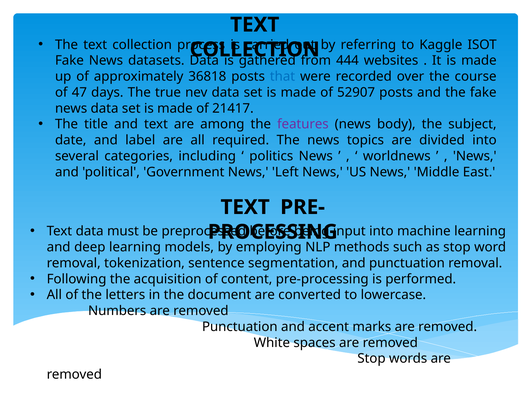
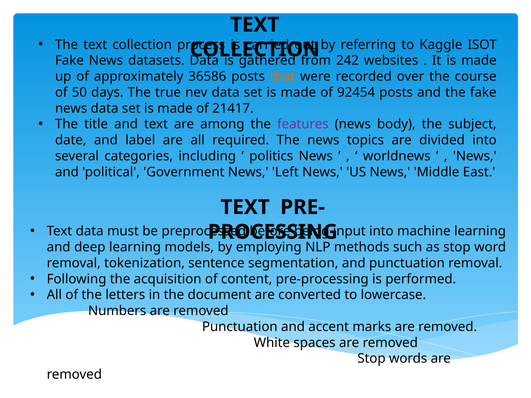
444: 444 -> 242
36818: 36818 -> 36586
that colour: blue -> orange
47: 47 -> 50
52907: 52907 -> 92454
